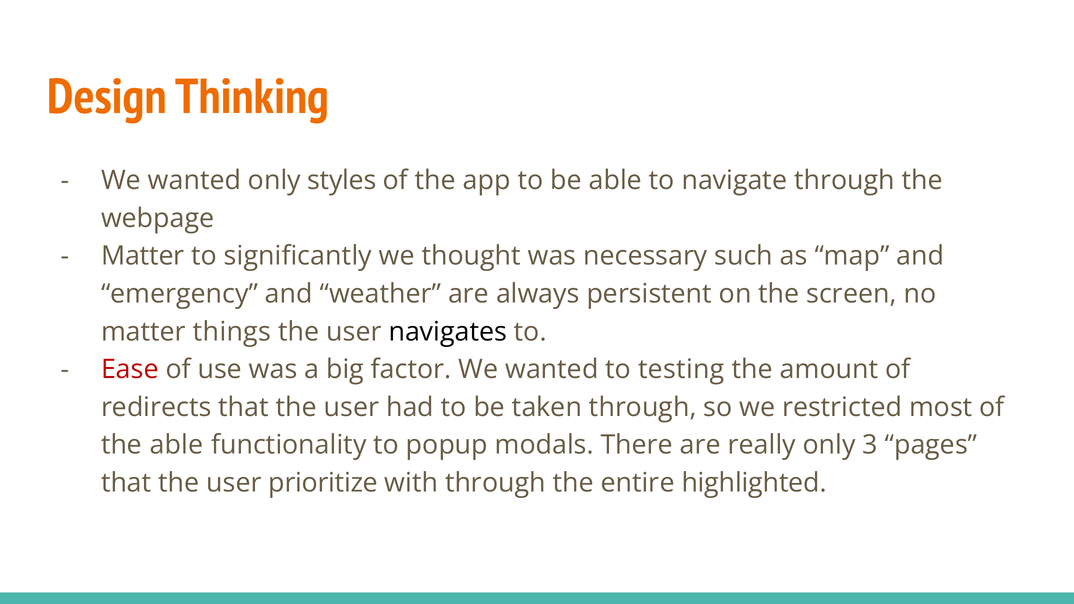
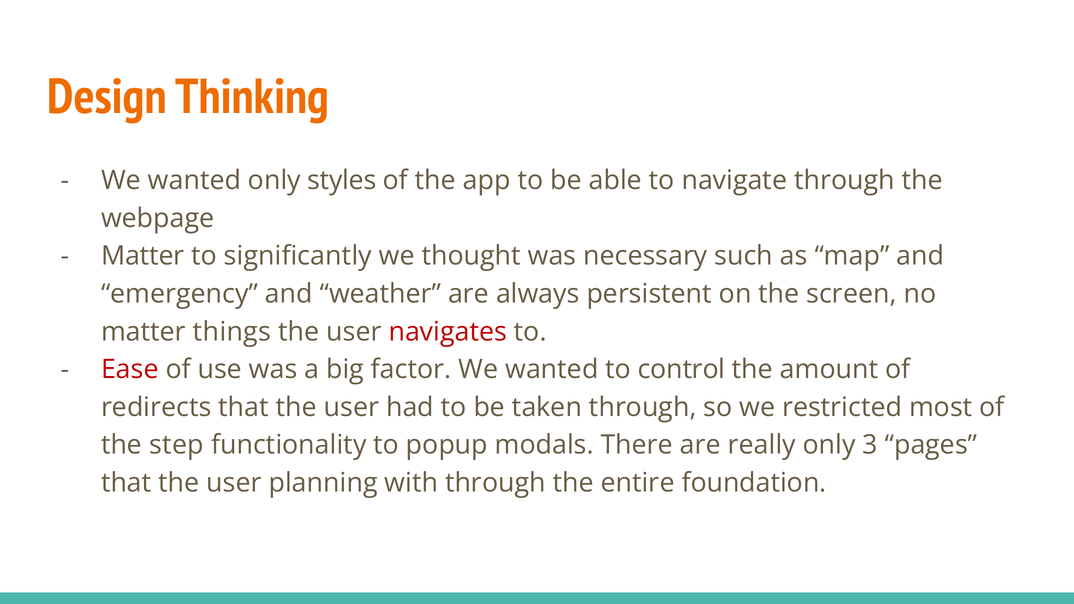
navigates colour: black -> red
testing: testing -> control
the able: able -> step
prioritize: prioritize -> planning
highlighted: highlighted -> foundation
